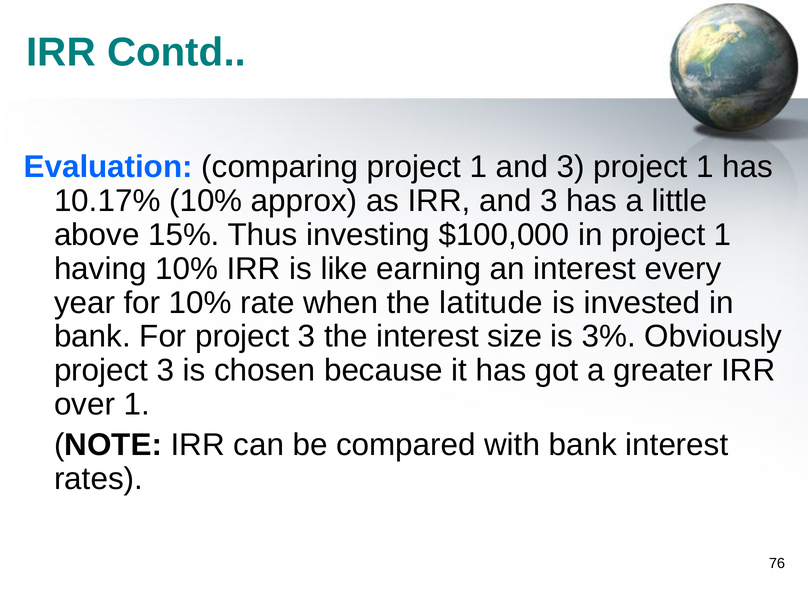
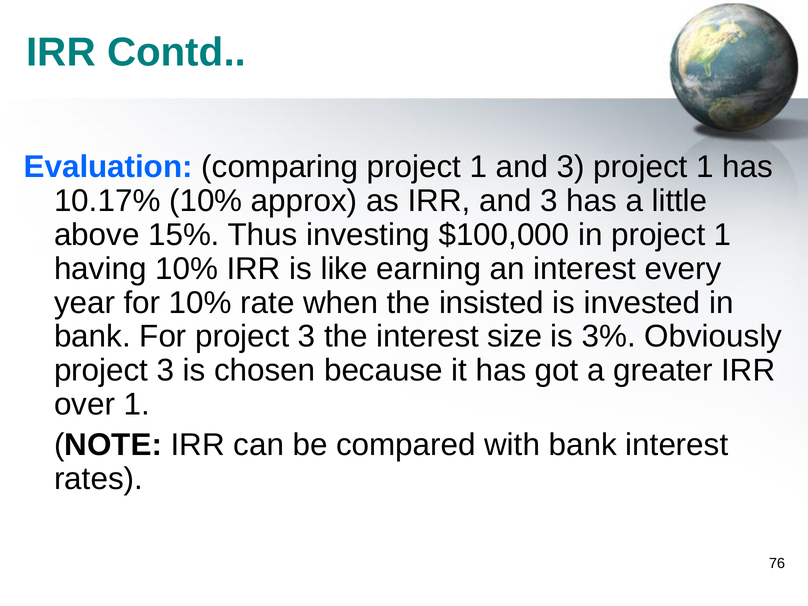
latitude: latitude -> insisted
